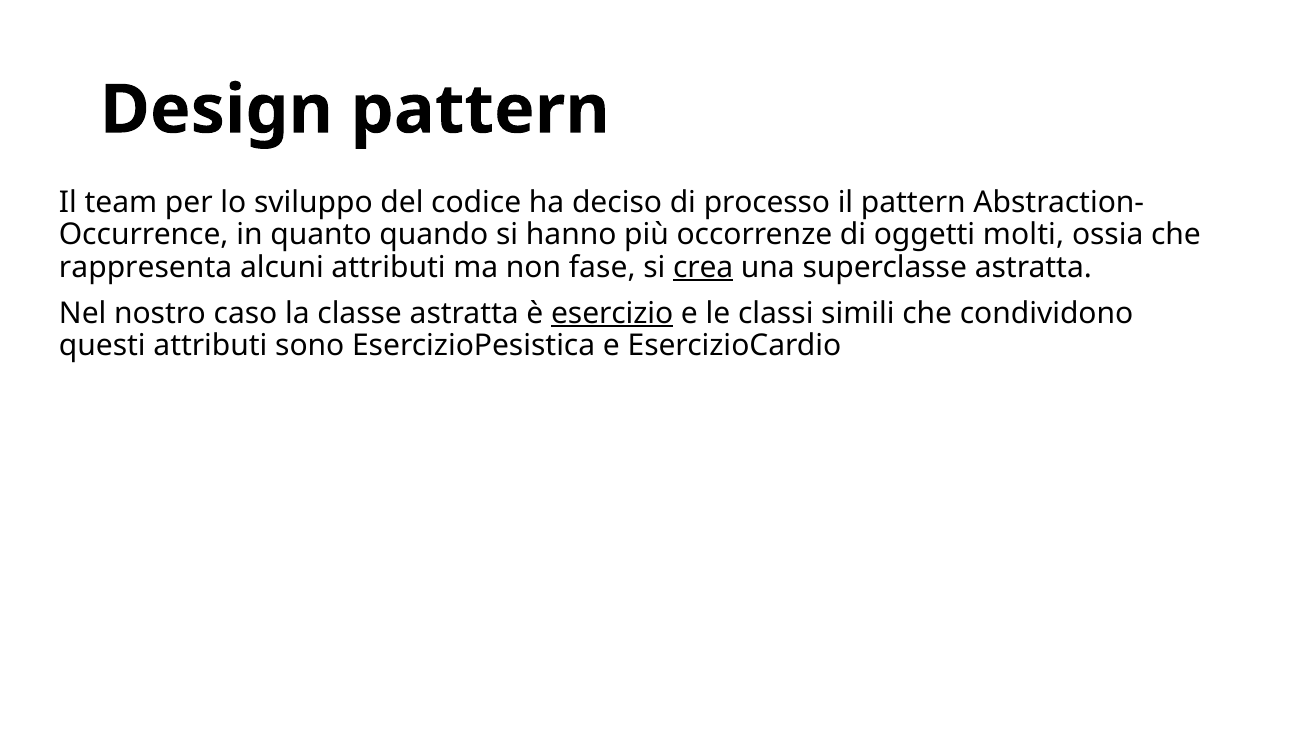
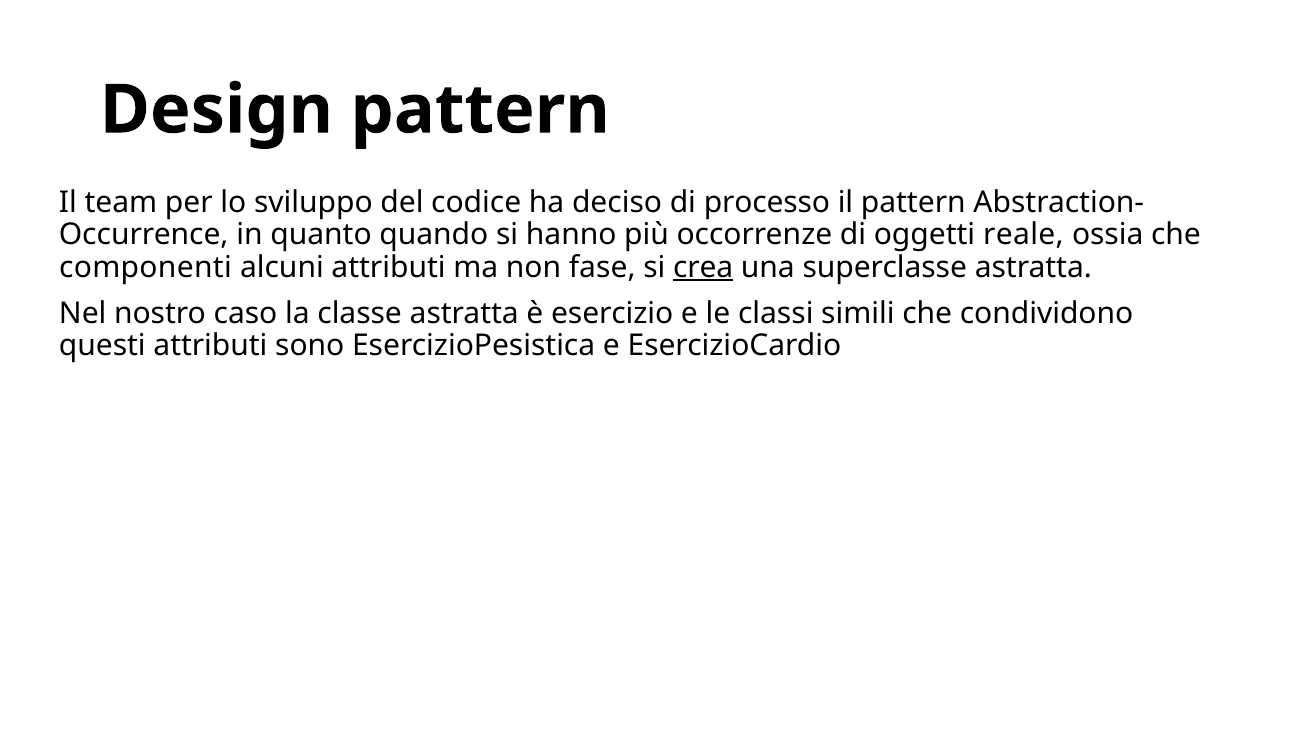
molti: molti -> reale
rappresenta: rappresenta -> componenti
esercizio underline: present -> none
